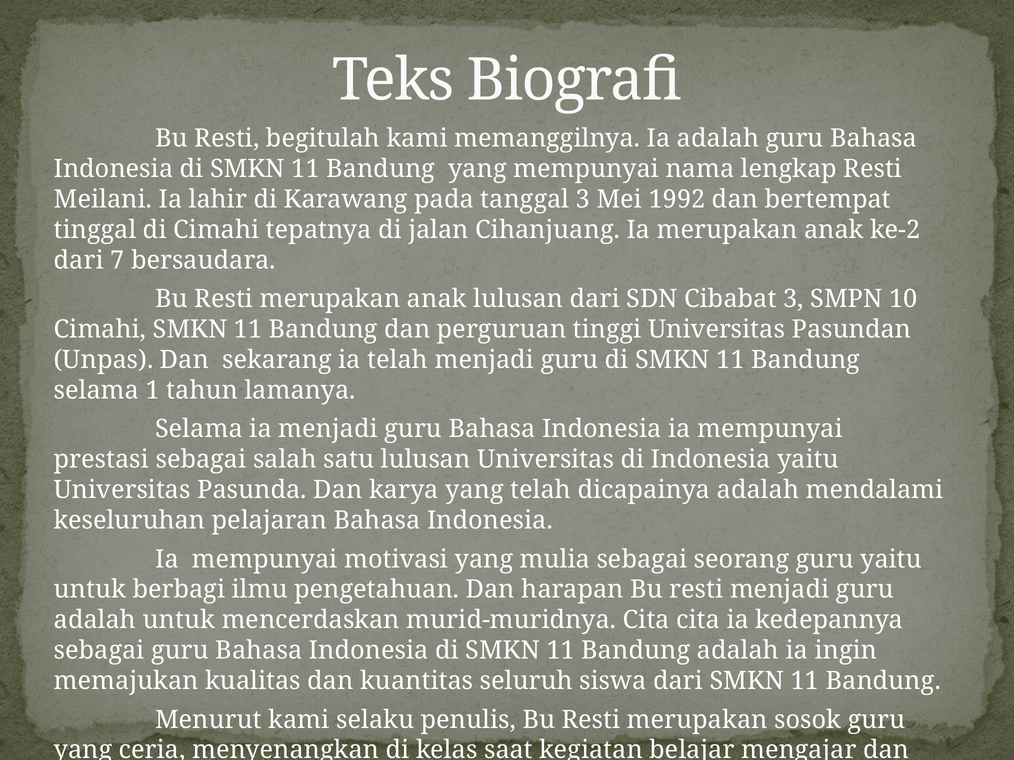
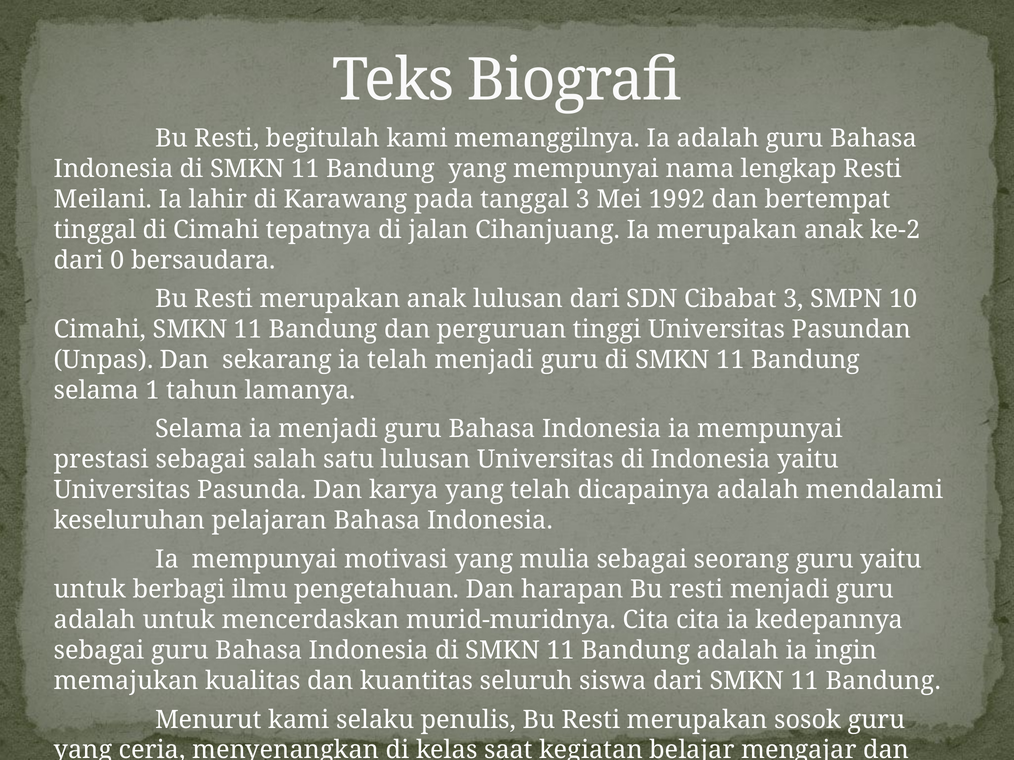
7: 7 -> 0
